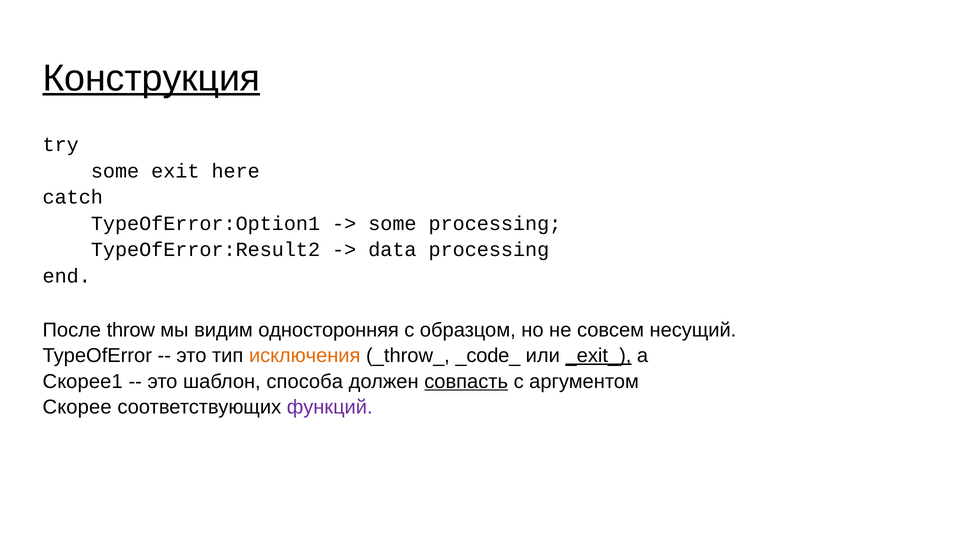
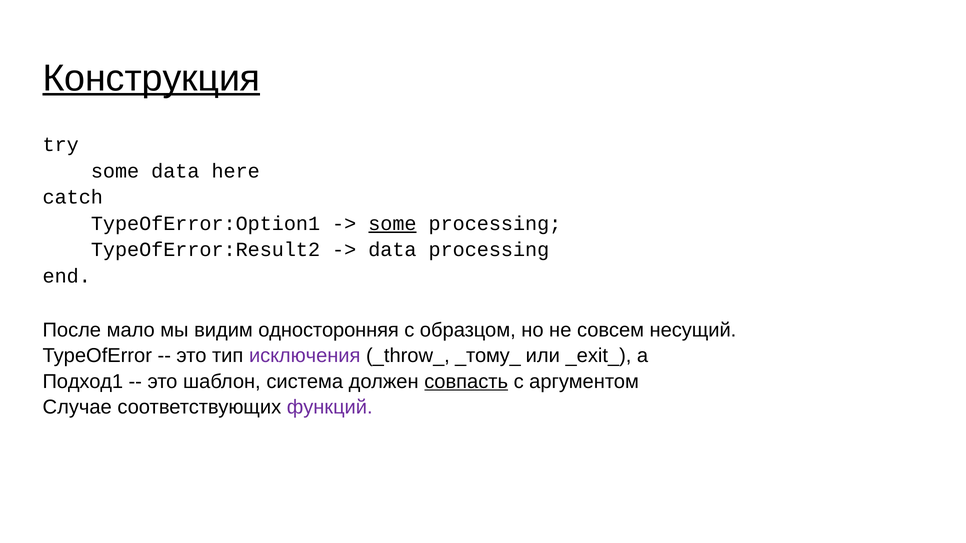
some exit: exit -> data
some at (392, 224) underline: none -> present
throw: throw -> мало
исключения colour: orange -> purple
_code_: _code_ -> _тому_
_exit_ underline: present -> none
Скорее1: Скорее1 -> Подход1
способа: способа -> система
Скорее: Скорее -> Случае
